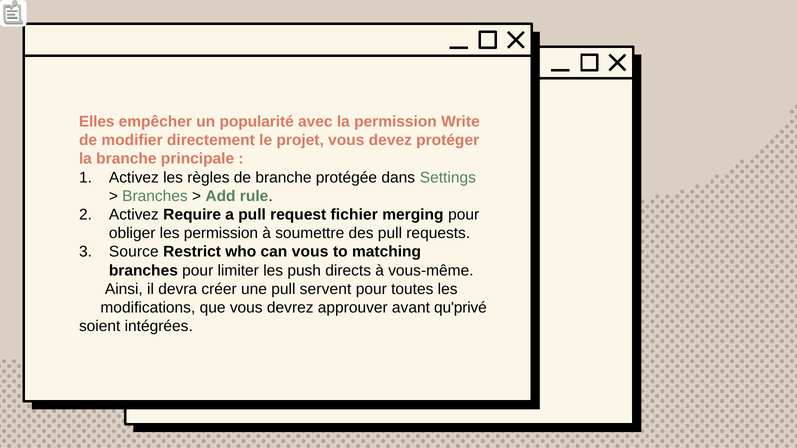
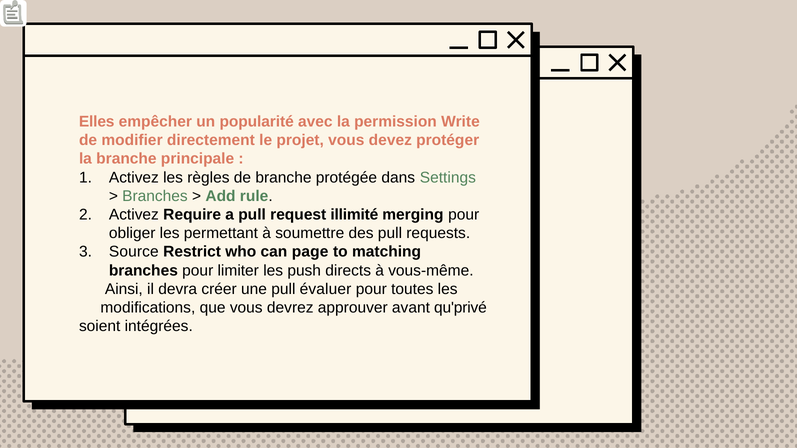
fichier: fichier -> illimité
les permission: permission -> permettant
can vous: vous -> page
servent: servent -> évaluer
